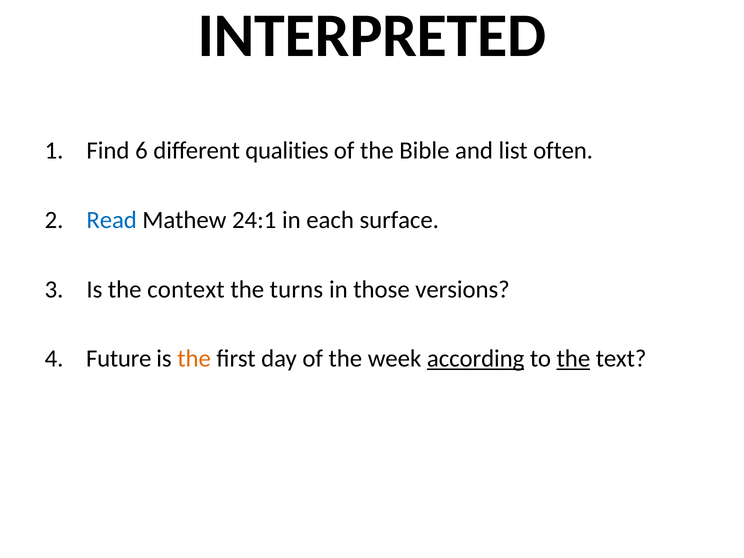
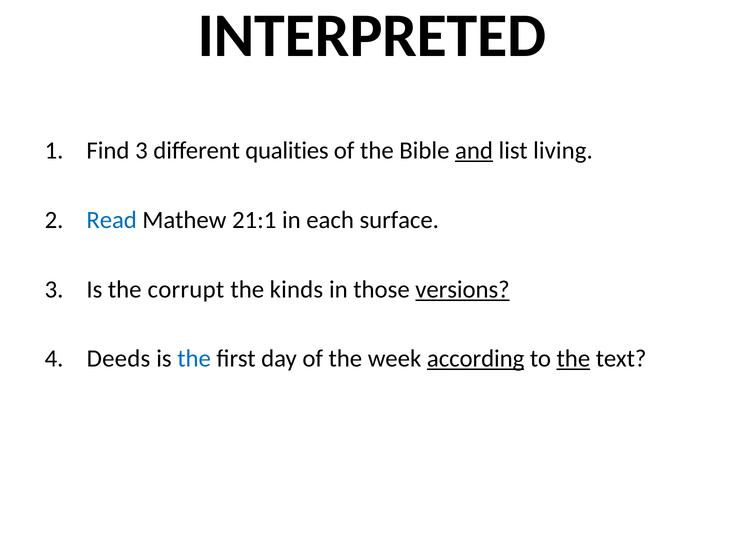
Find 6: 6 -> 3
and underline: none -> present
often: often -> living
24:1: 24:1 -> 21:1
context: context -> corrupt
turns: turns -> kinds
versions underline: none -> present
Future: Future -> Deeds
the at (194, 359) colour: orange -> blue
